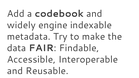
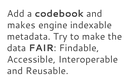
widely: widely -> makes
